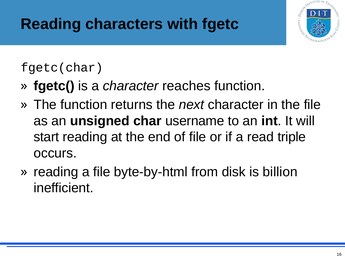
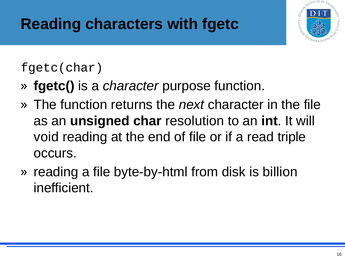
reaches: reaches -> purpose
username: username -> resolution
start: start -> void
